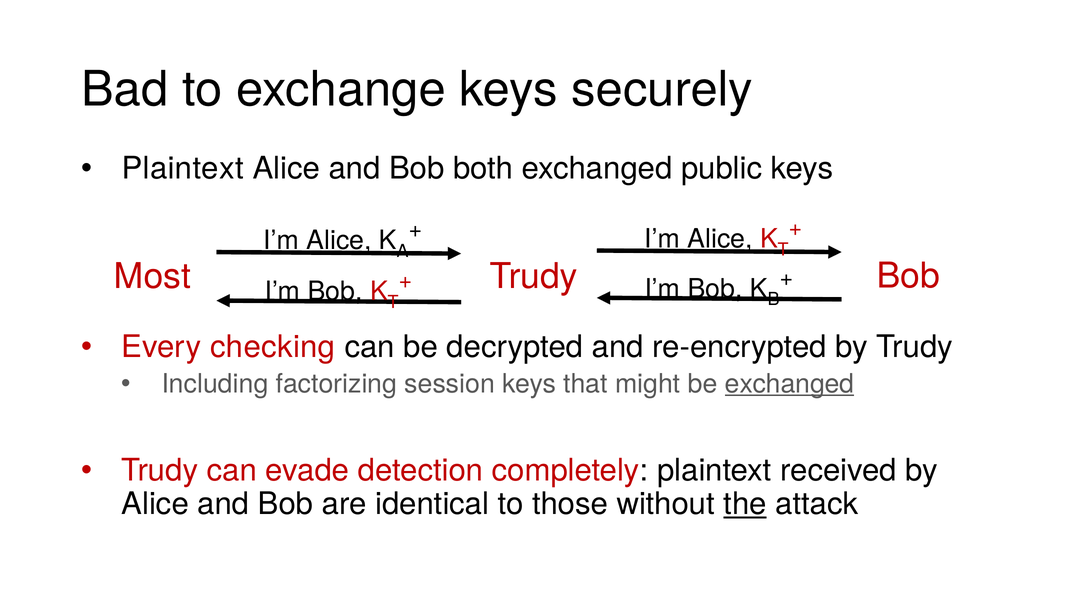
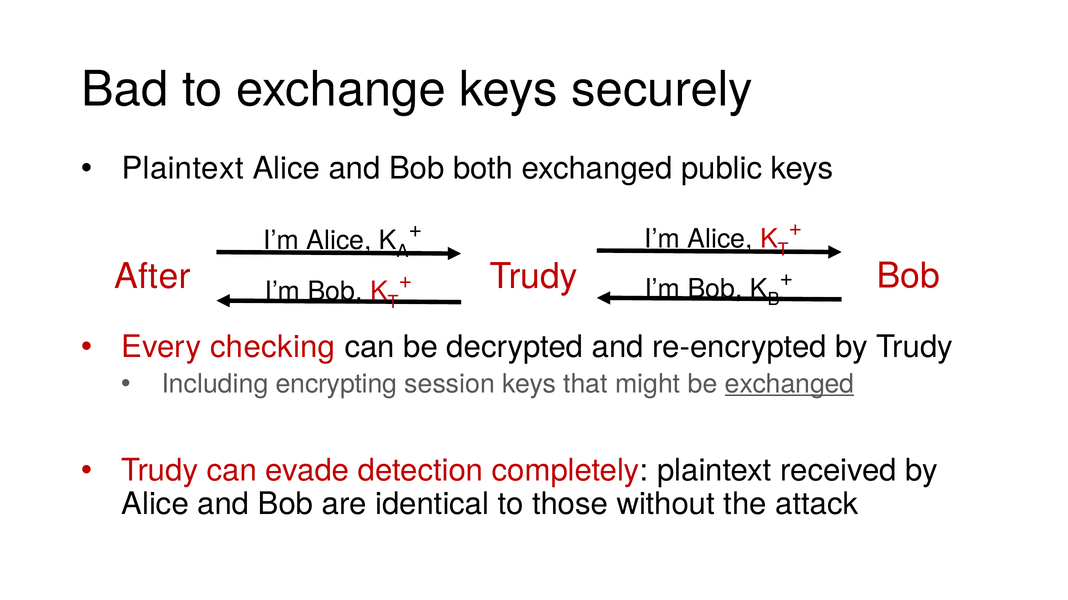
Most: Most -> After
factorizing: factorizing -> encrypting
the underline: present -> none
